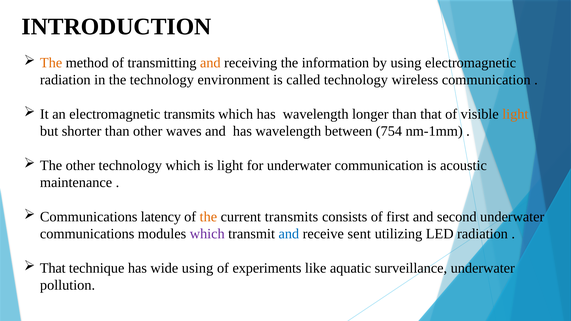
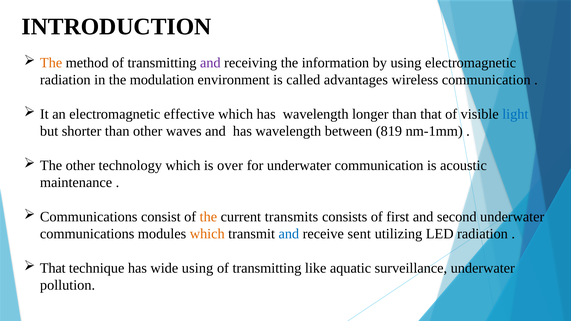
and at (210, 63) colour: orange -> purple
the technology: technology -> modulation
called technology: technology -> advantages
electromagnetic transmits: transmits -> effective
light at (515, 114) colour: orange -> blue
754: 754 -> 819
is light: light -> over
latency: latency -> consist
which at (207, 234) colour: purple -> orange
experiments at (267, 268): experiments -> transmitting
